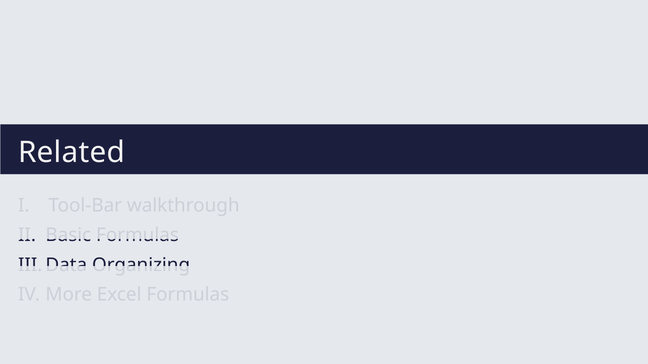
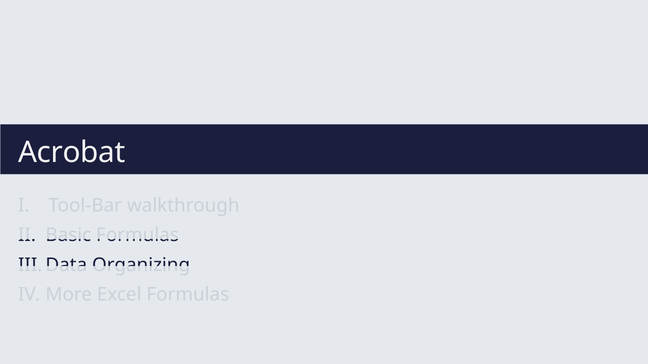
Related: Related -> Acrobat
